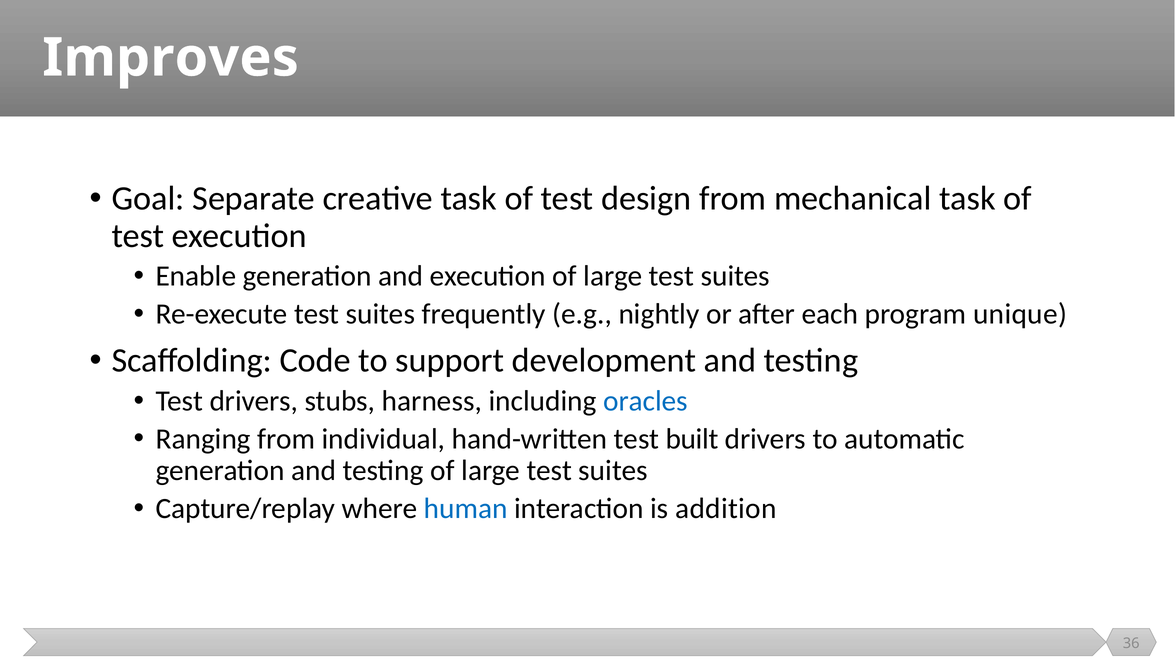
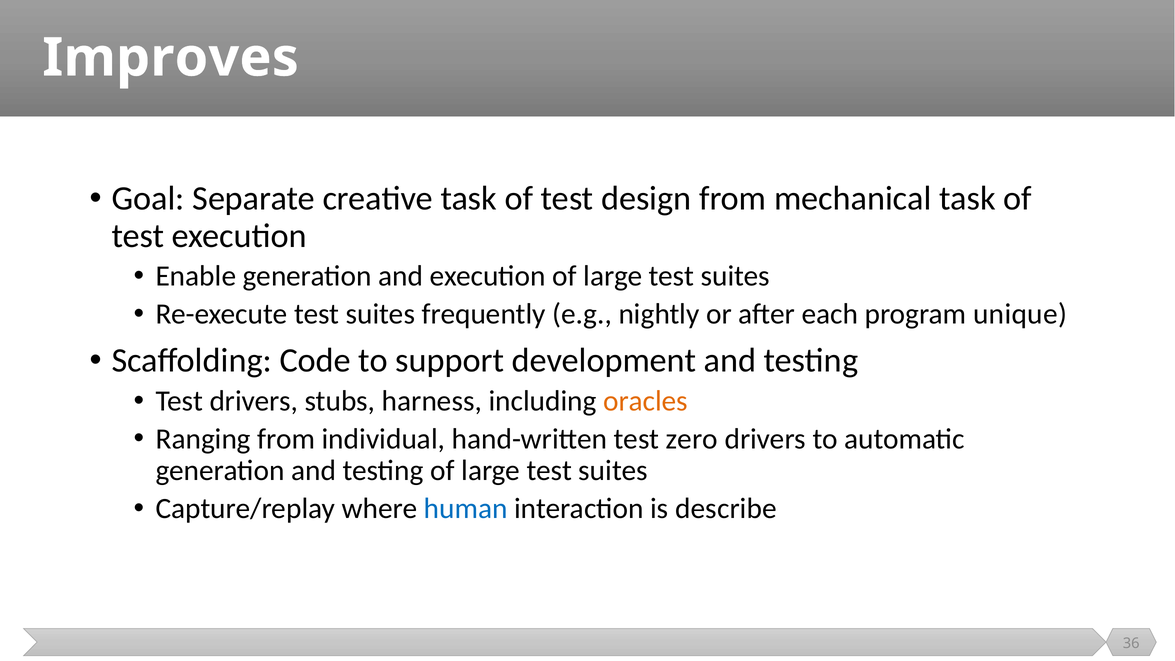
oracles colour: blue -> orange
built: built -> zero
addition: addition -> describe
